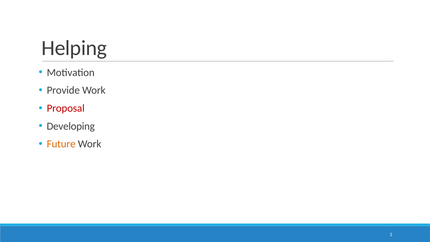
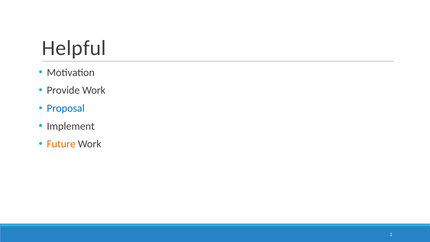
Helping: Helping -> Helpful
Proposal colour: red -> blue
Developing: Developing -> Implement
